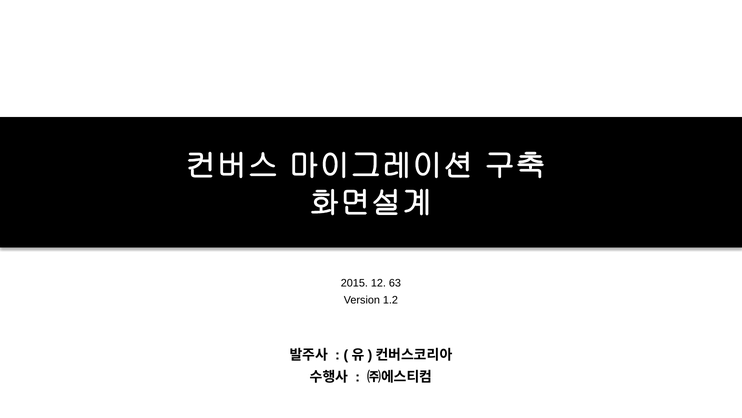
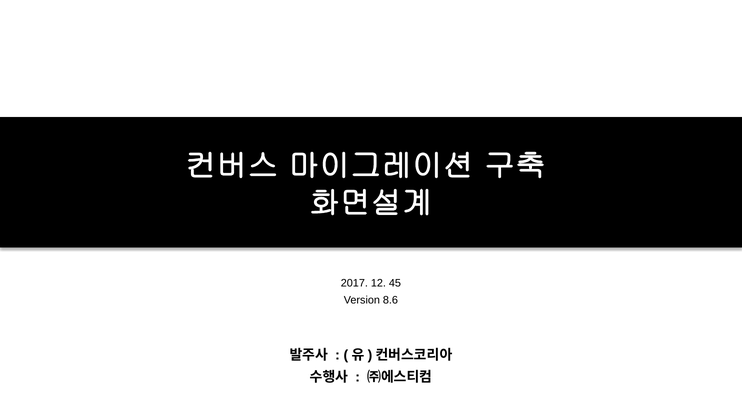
2015: 2015 -> 2017
63: 63 -> 45
1.2: 1.2 -> 8.6
